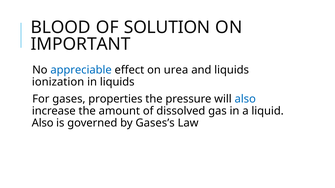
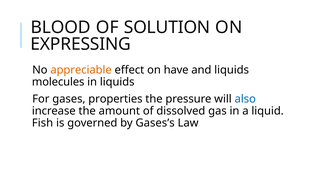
IMPORTANT: IMPORTANT -> EXPRESSING
appreciable colour: blue -> orange
urea: urea -> have
ionization: ionization -> molecules
Also at (43, 123): Also -> Fish
